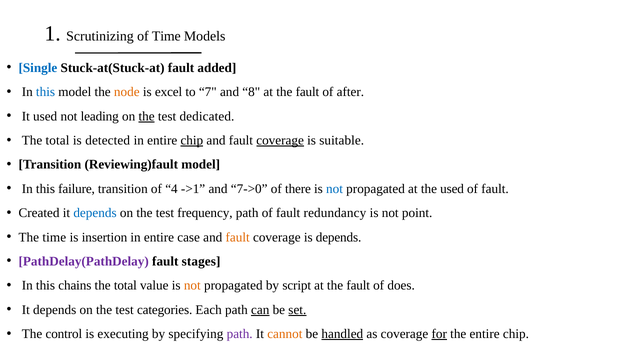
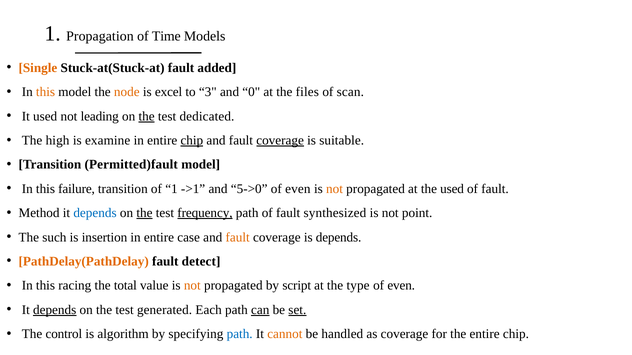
Scrutinizing: Scrutinizing -> Propagation
Single colour: blue -> orange
this at (46, 92) colour: blue -> orange
7: 7 -> 3
8: 8 -> 0
fault at (307, 92): fault -> files
after: after -> scan
total at (58, 141): total -> high
detected: detected -> examine
Reviewing)fault: Reviewing)fault -> Permitted)fault
of 4: 4 -> 1
7->0: 7->0 -> 5->0
there at (298, 189): there -> even
not at (335, 189) colour: blue -> orange
Created: Created -> Method
the at (144, 213) underline: none -> present
frequency underline: none -> present
redundancy: redundancy -> synthesized
The time: time -> such
PathDelay(PathDelay colour: purple -> orange
stages: stages -> detect
chains: chains -> racing
fault at (358, 286): fault -> type
does at (401, 286): does -> even
depends at (55, 310) underline: none -> present
categories: categories -> generated
executing: executing -> algorithm
path at (240, 334) colour: purple -> blue
handled underline: present -> none
for underline: present -> none
